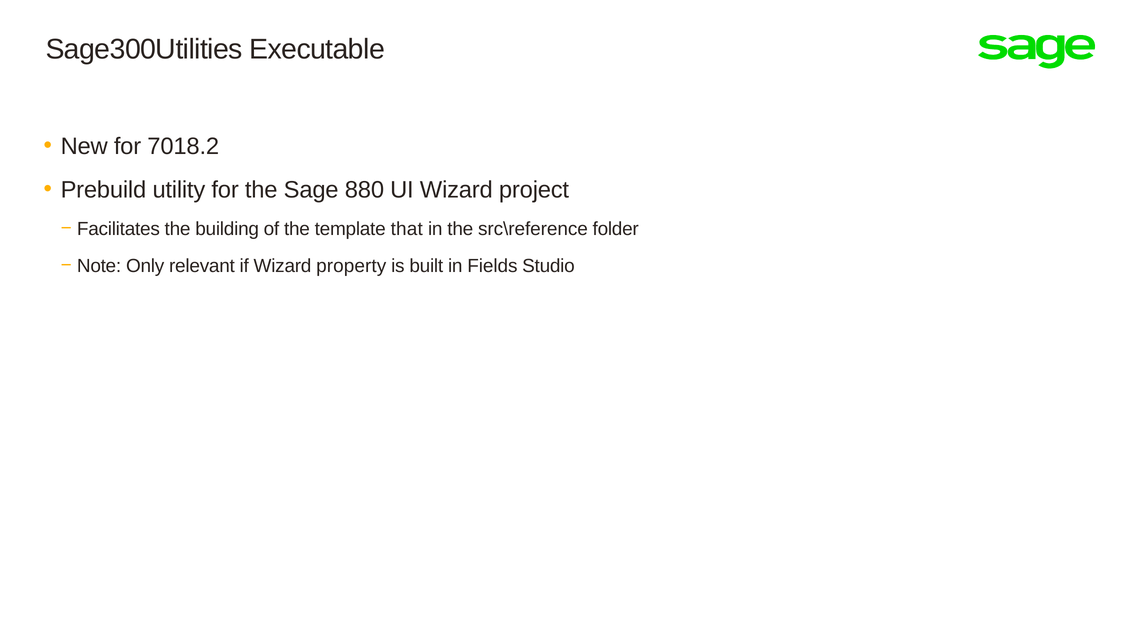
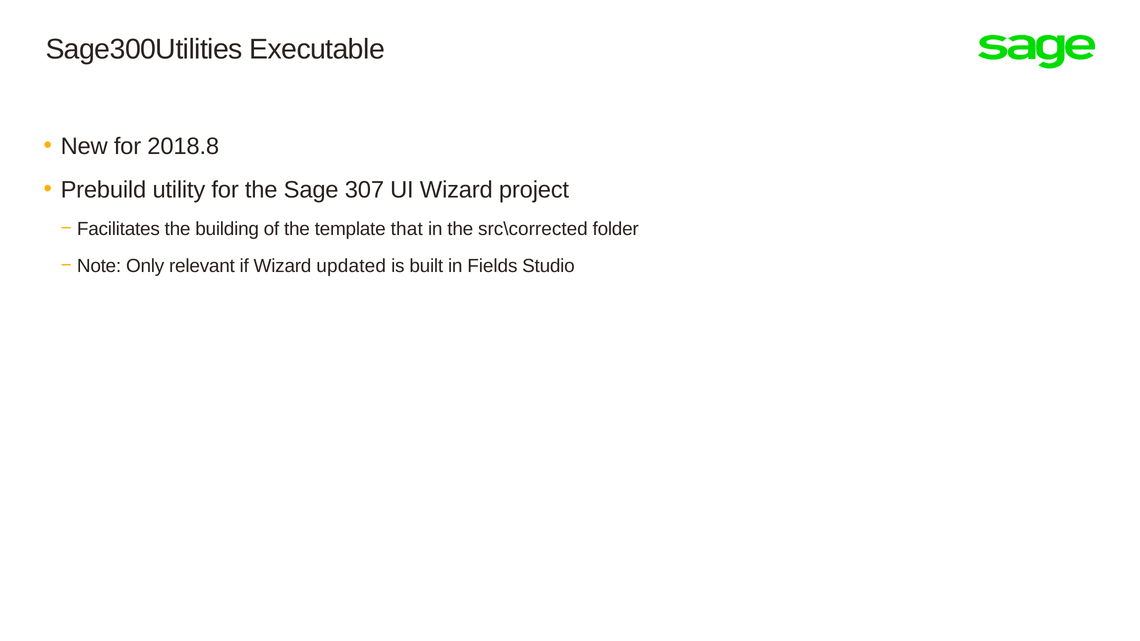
7018.2: 7018.2 -> 2018.8
880: 880 -> 307
src\reference: src\reference -> src\corrected
property: property -> updated
